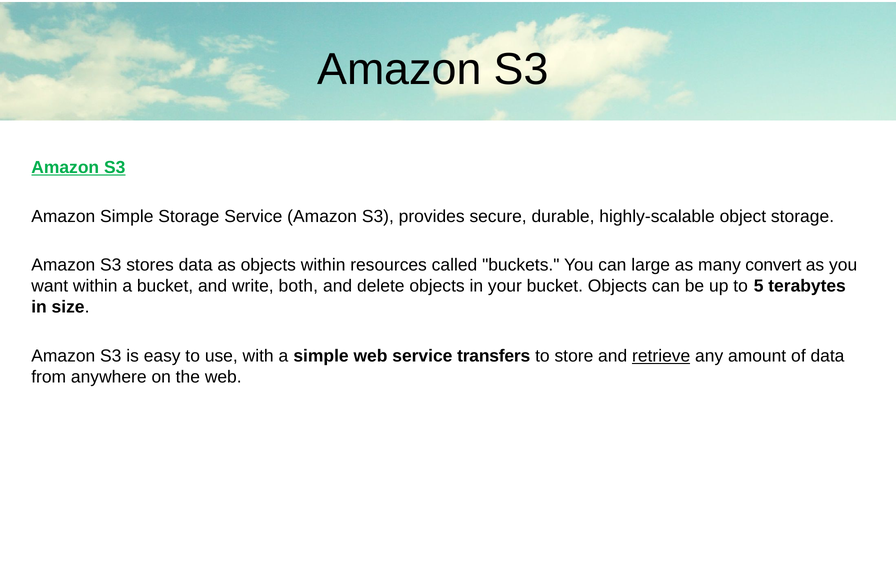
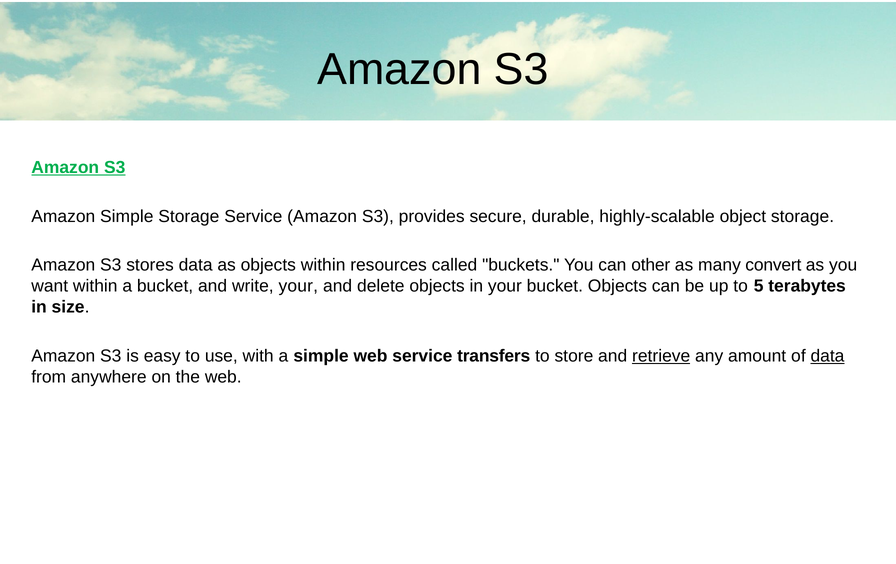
large: large -> other
write both: both -> your
data at (827, 356) underline: none -> present
